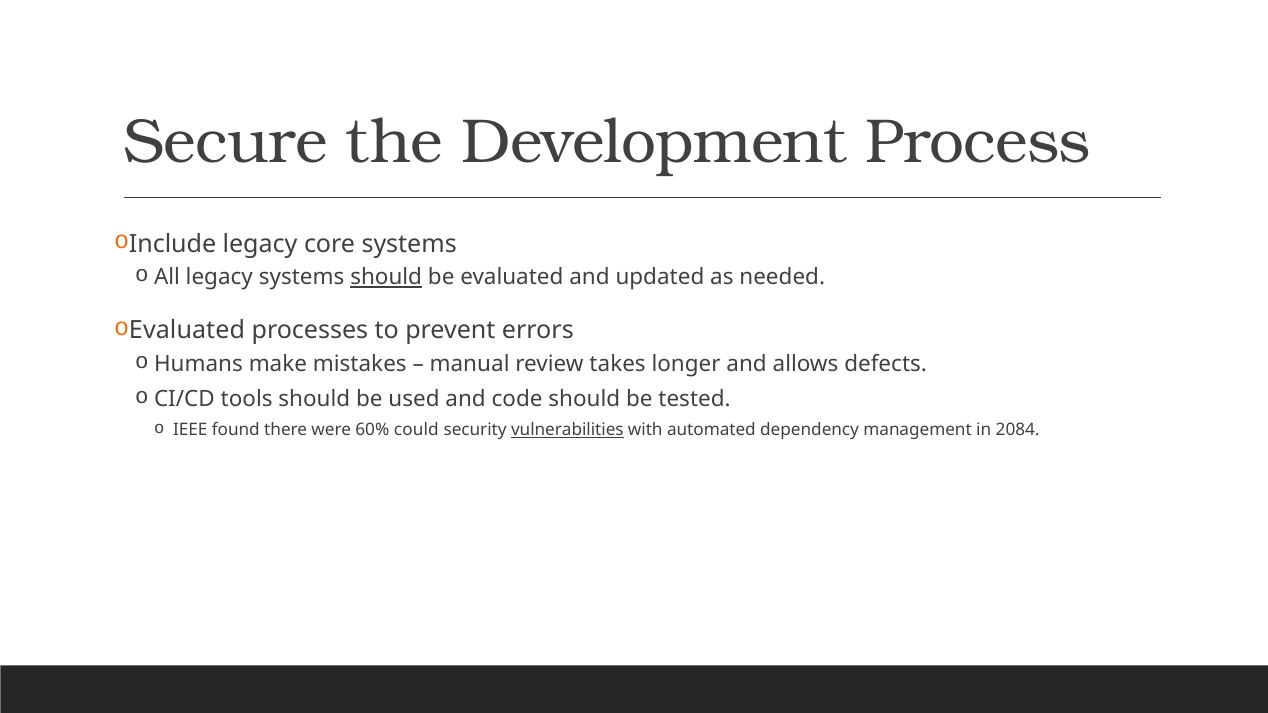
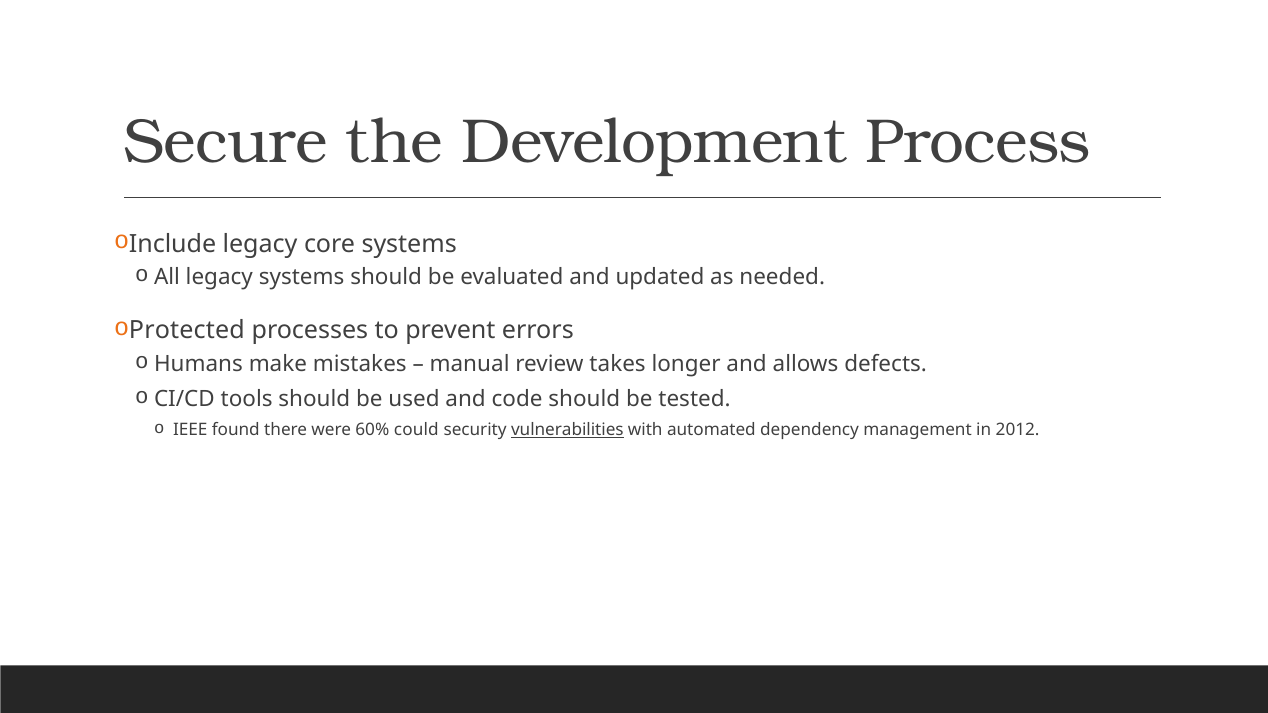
should at (386, 277) underline: present -> none
Evaluated at (187, 330): Evaluated -> Protected
2084: 2084 -> 2012
